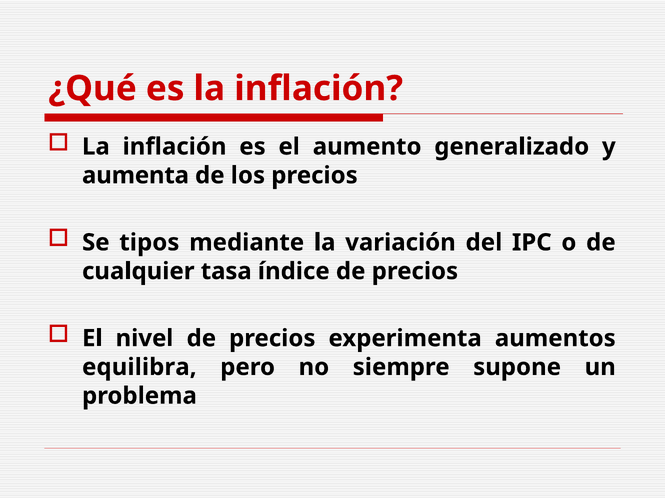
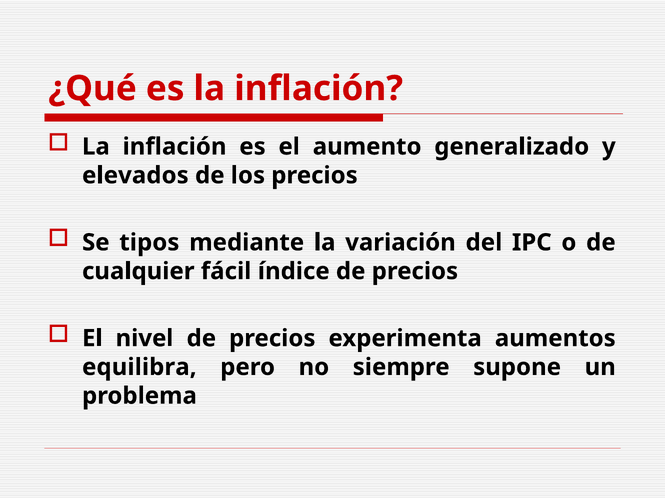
aumenta: aumenta -> elevados
tasa: tasa -> fácil
